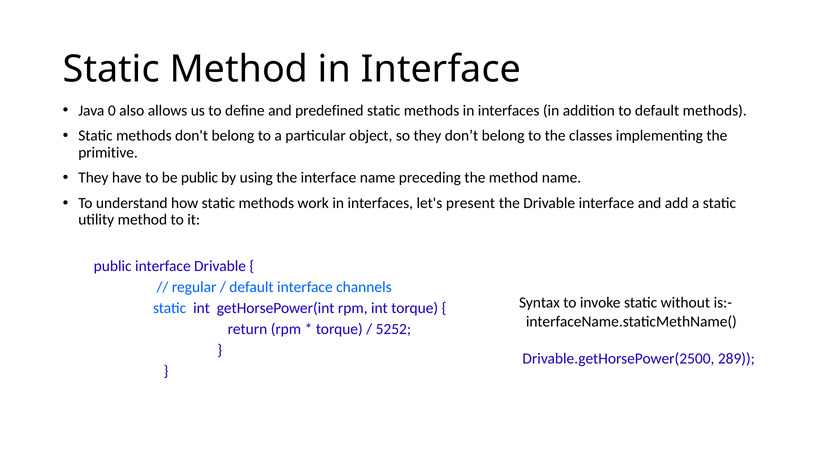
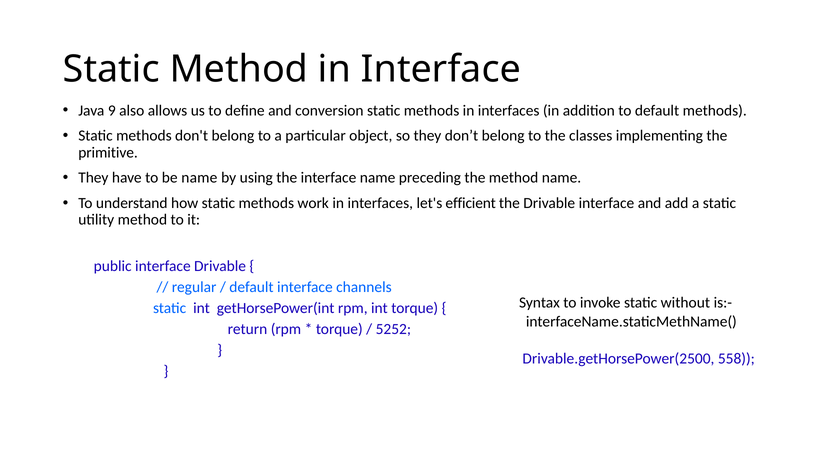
0: 0 -> 9
predefined: predefined -> conversion
be public: public -> name
present: present -> efficient
289: 289 -> 558
